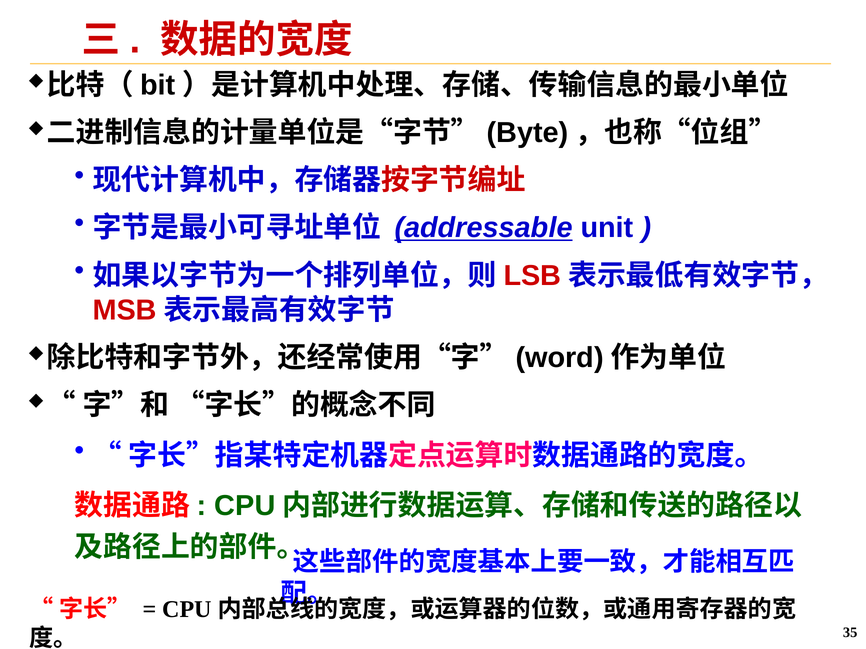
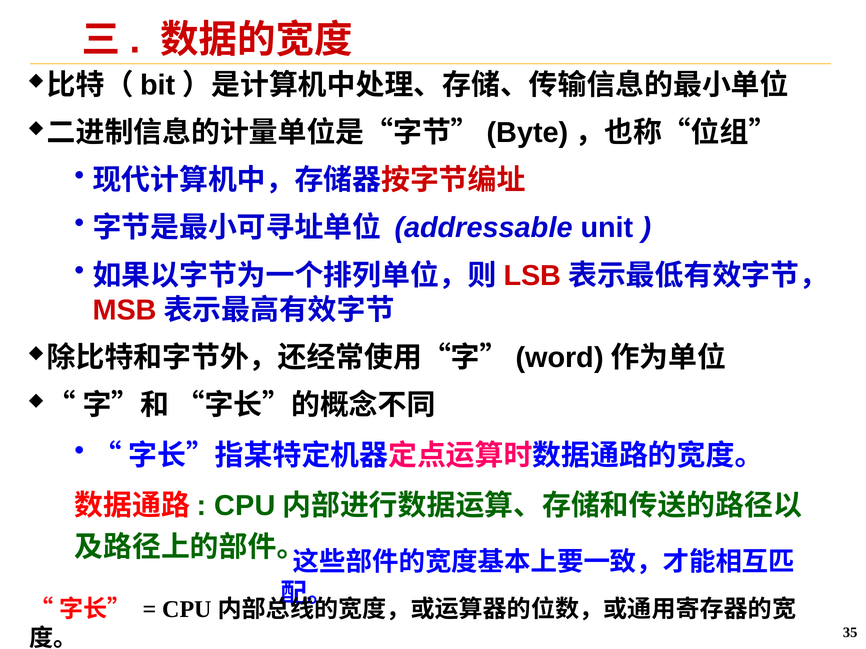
addressable underline: present -> none
